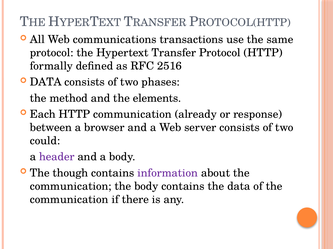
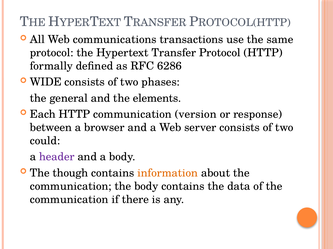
2516: 2516 -> 6286
DATA at (46, 82): DATA -> WIDE
method: method -> general
already: already -> version
information colour: purple -> orange
